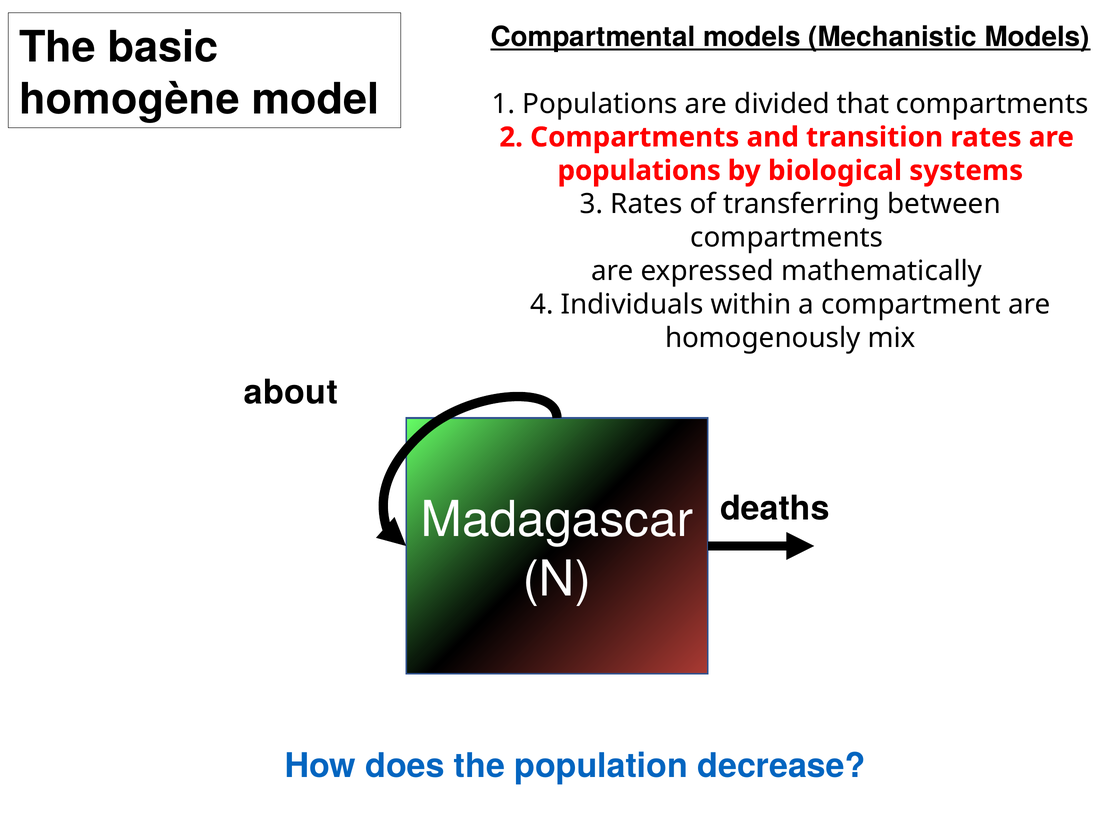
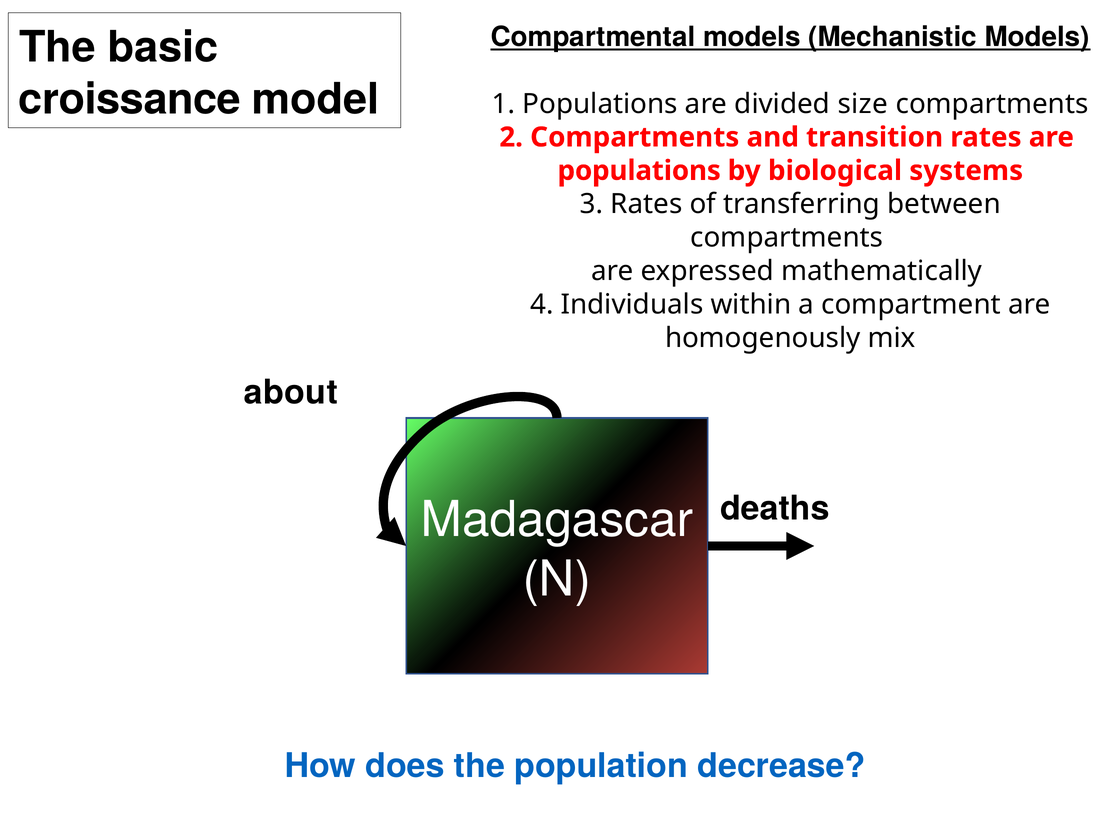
homogène: homogène -> croissance
that: that -> size
